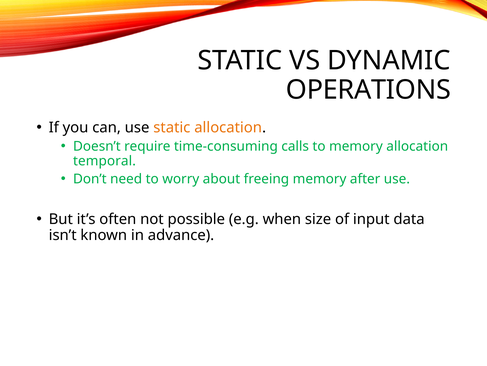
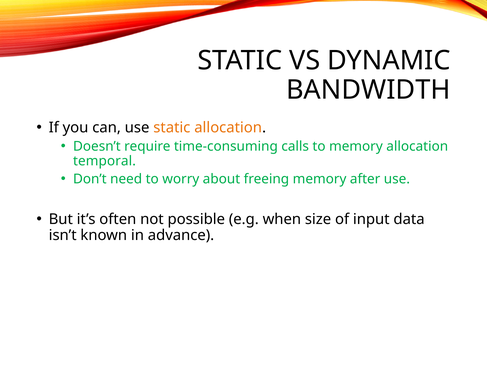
OPERATIONS: OPERATIONS -> BANDWIDTH
